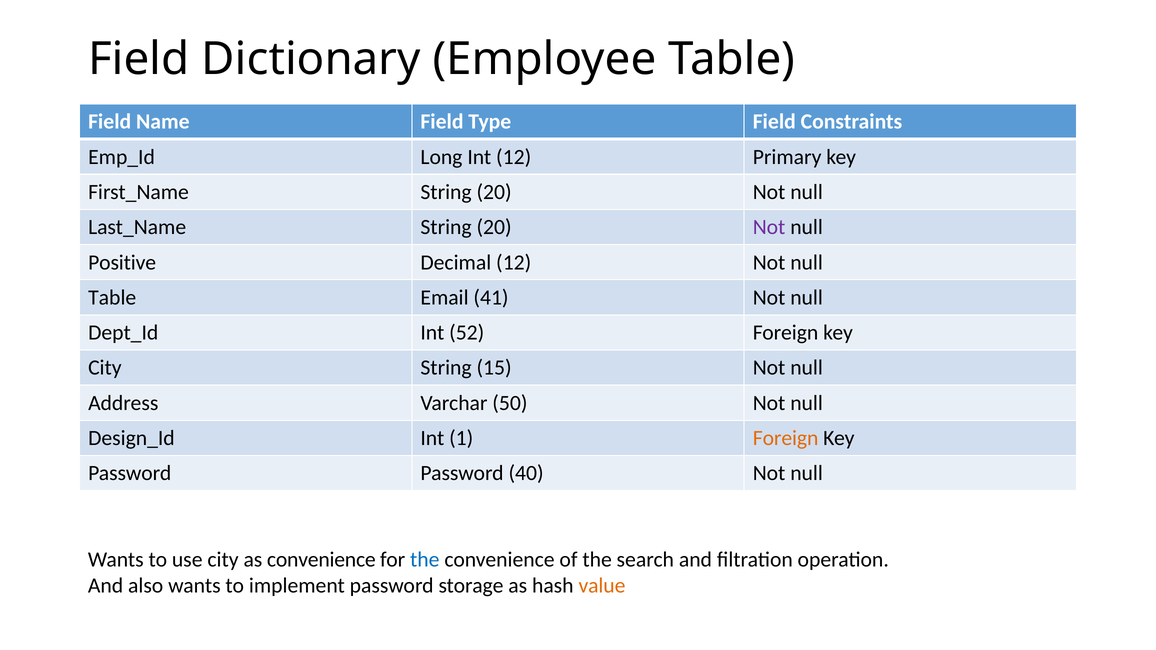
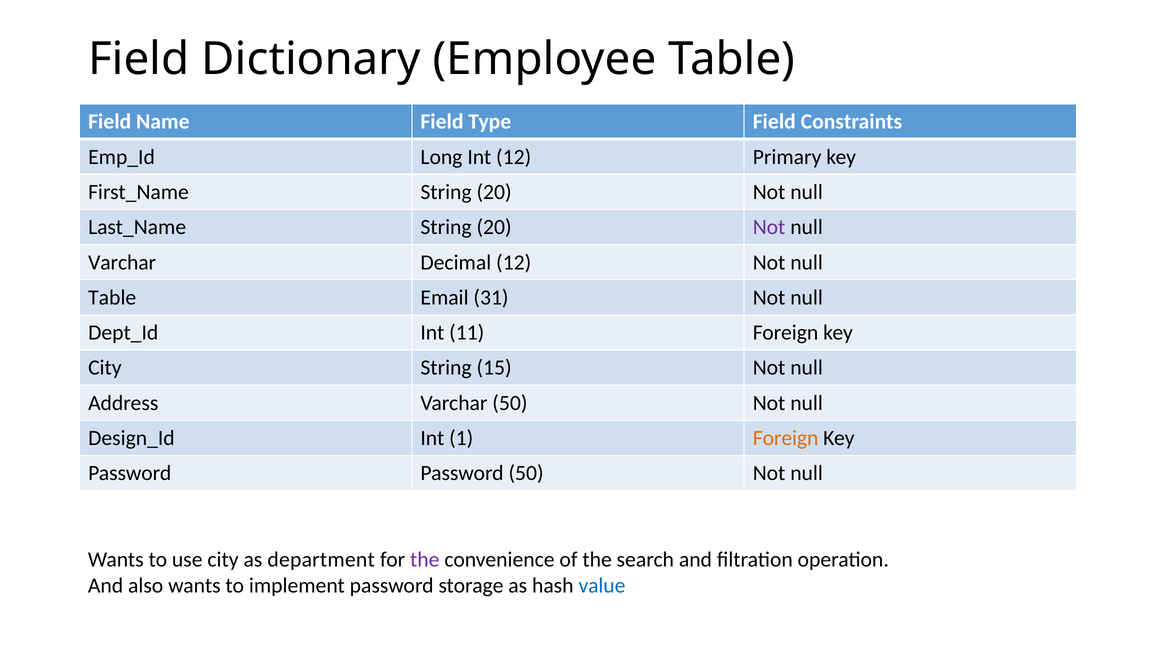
Positive at (122, 262): Positive -> Varchar
41: 41 -> 31
52: 52 -> 11
Password 40: 40 -> 50
as convenience: convenience -> department
the at (425, 560) colour: blue -> purple
value colour: orange -> blue
